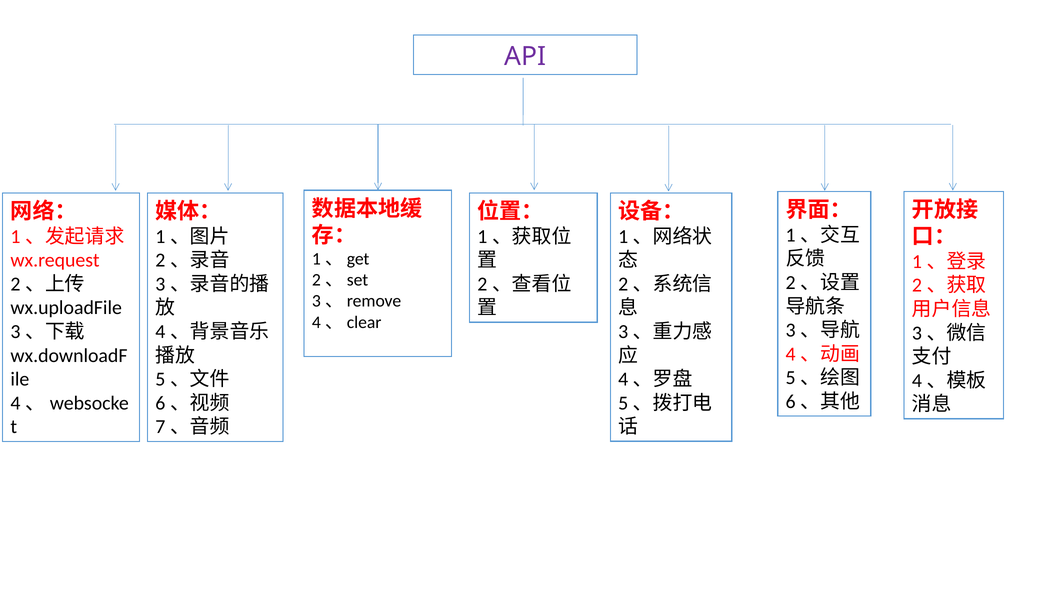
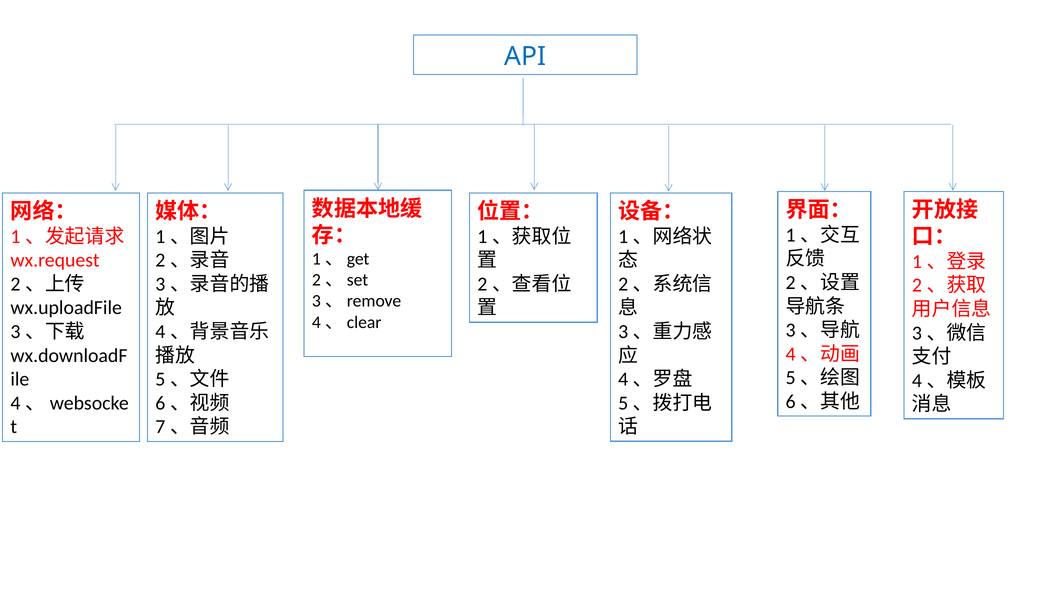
API colour: purple -> blue
